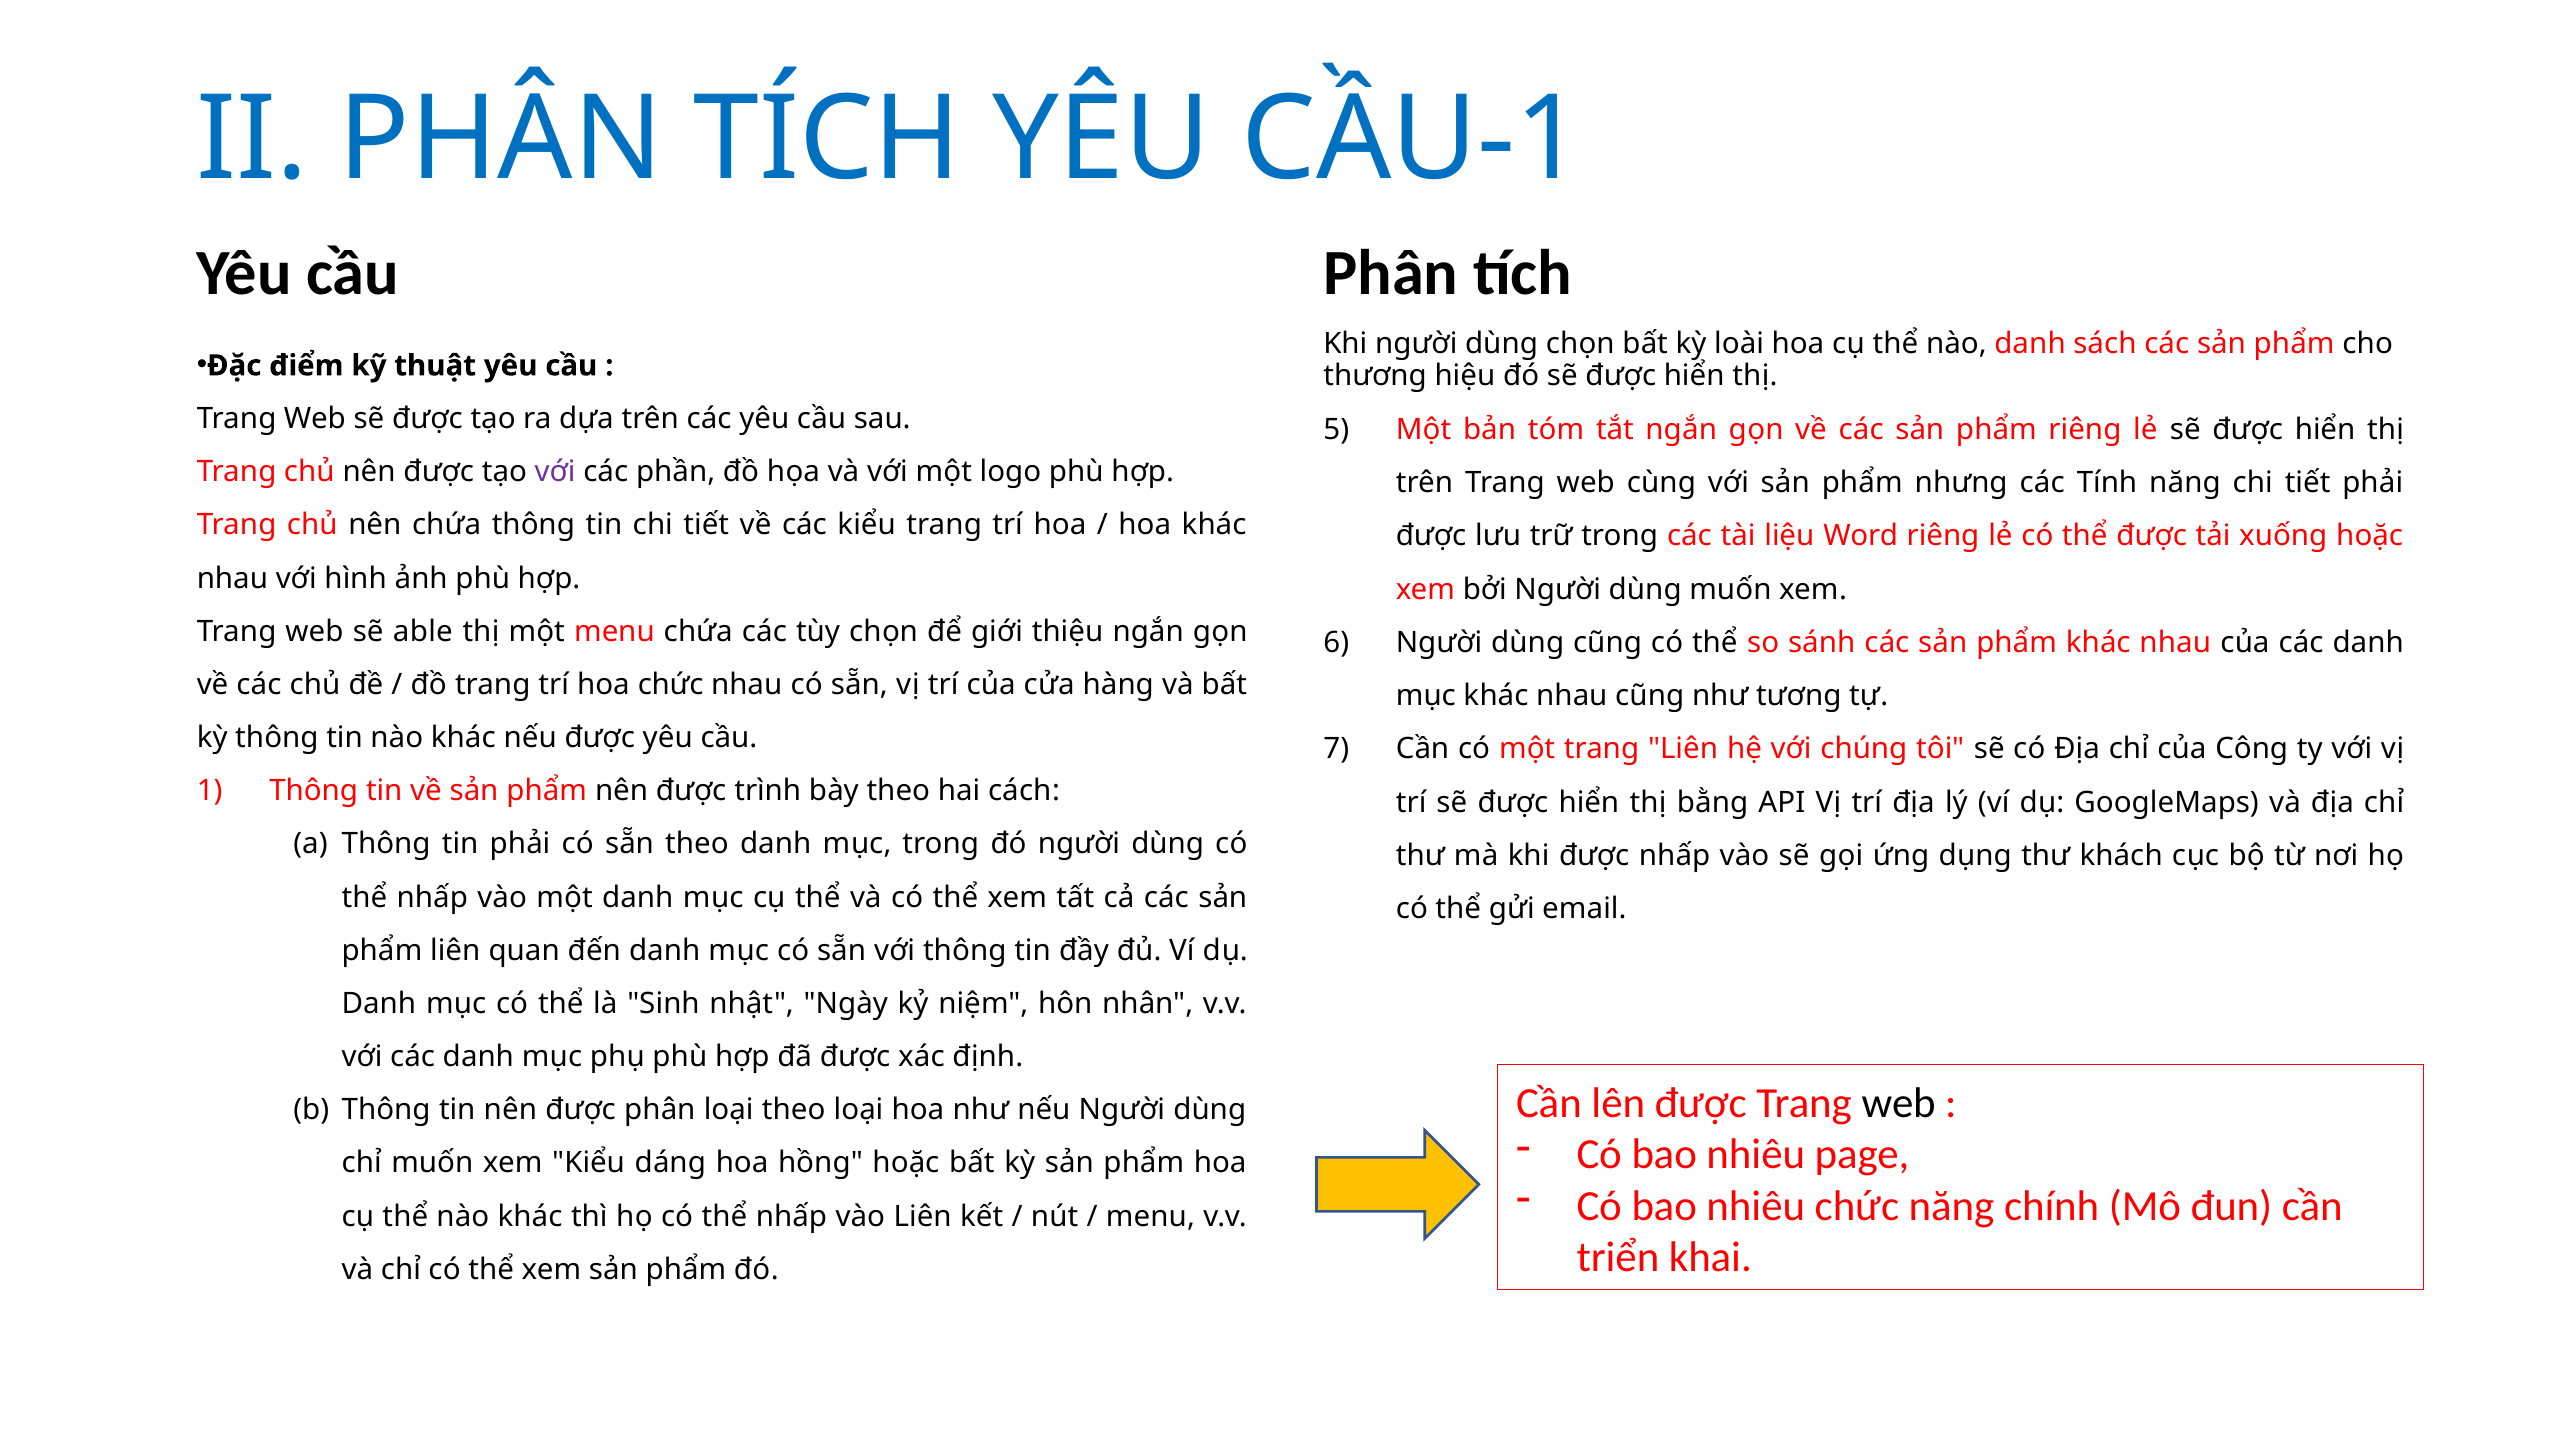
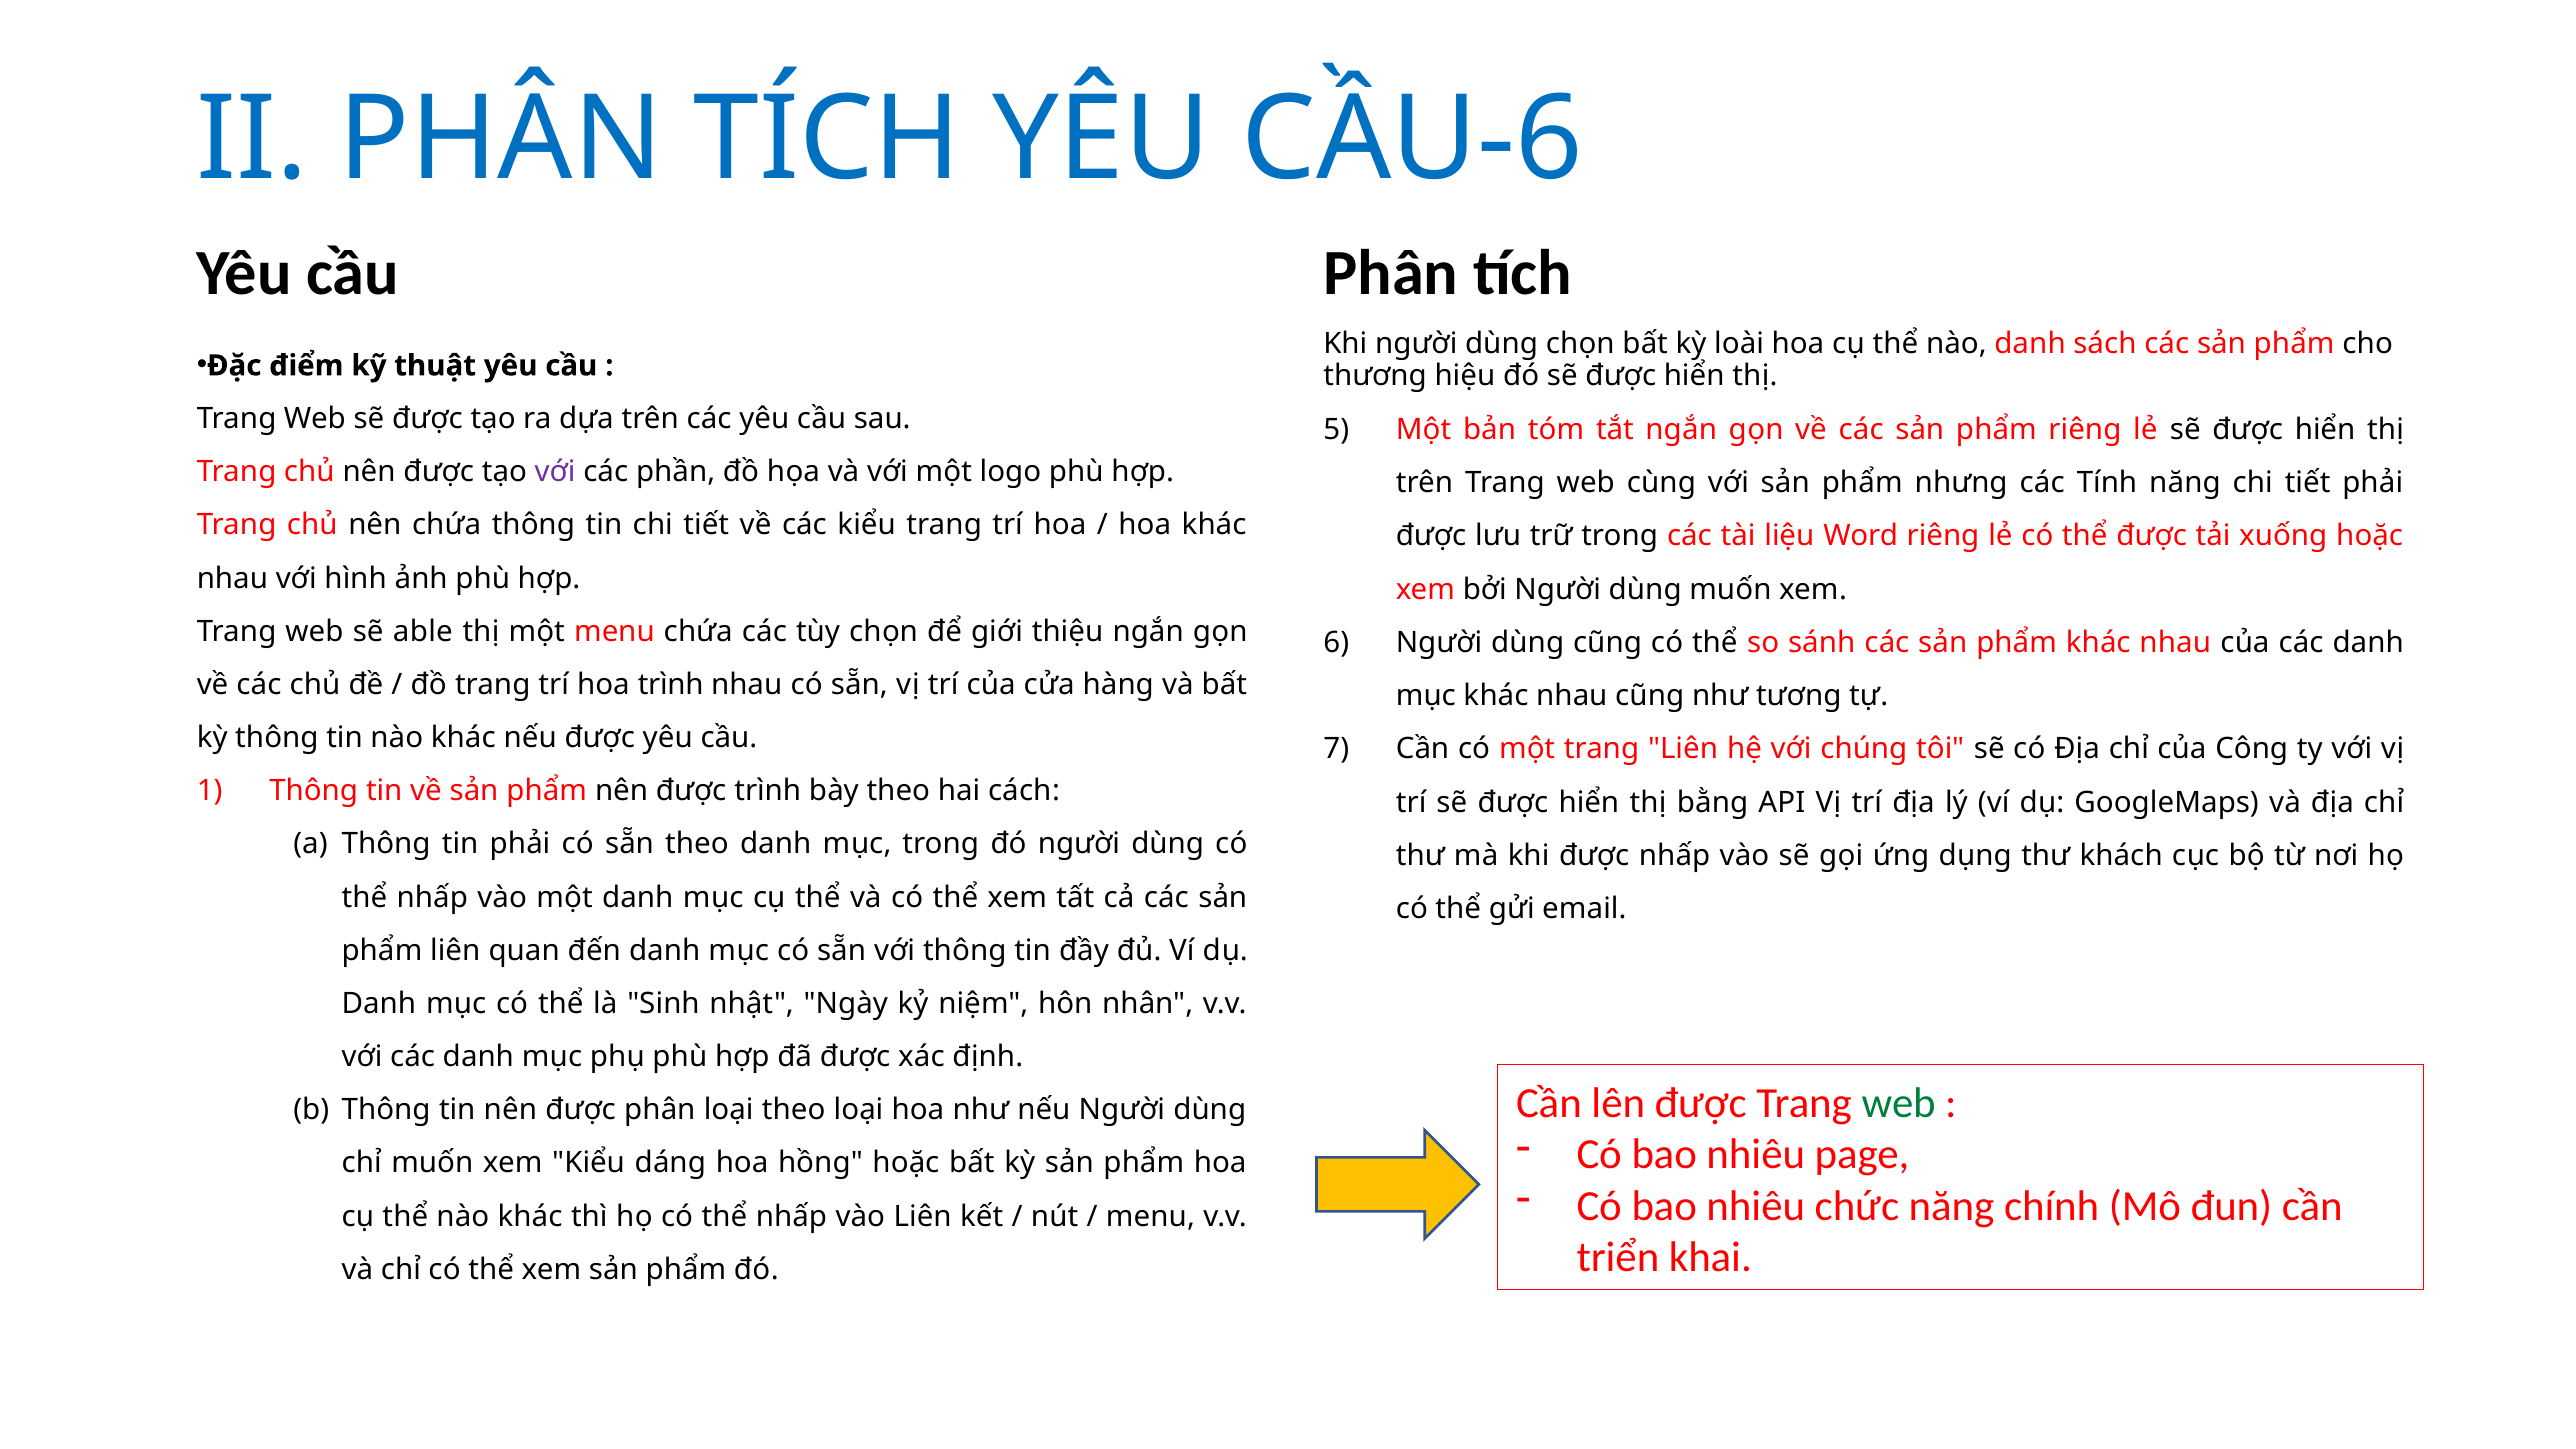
CẦU-1: CẦU-1 -> CẦU-6
hoa chức: chức -> trình
web at (1899, 1103) colour: black -> green
